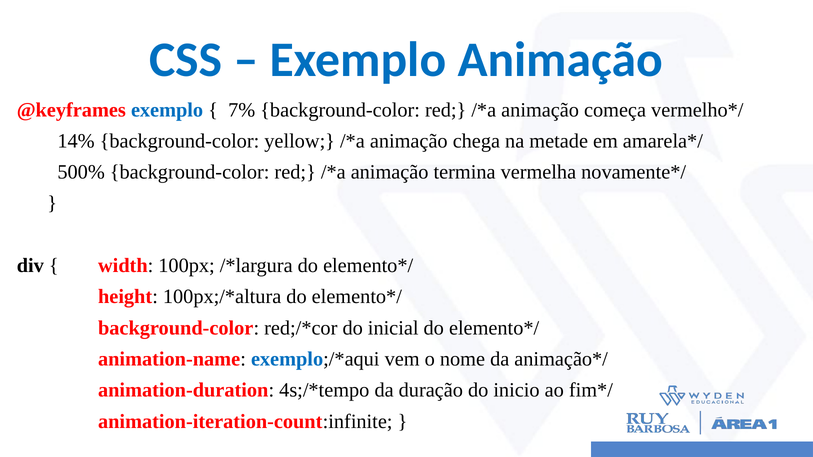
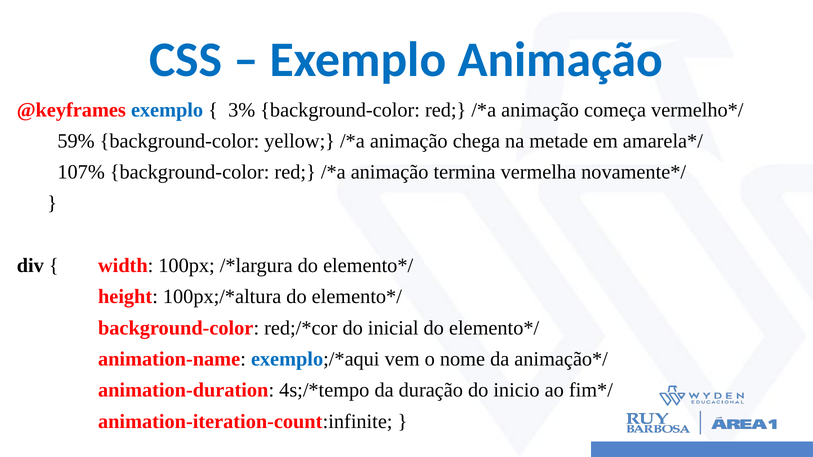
7%: 7% -> 3%
14%: 14% -> 59%
500%: 500% -> 107%
